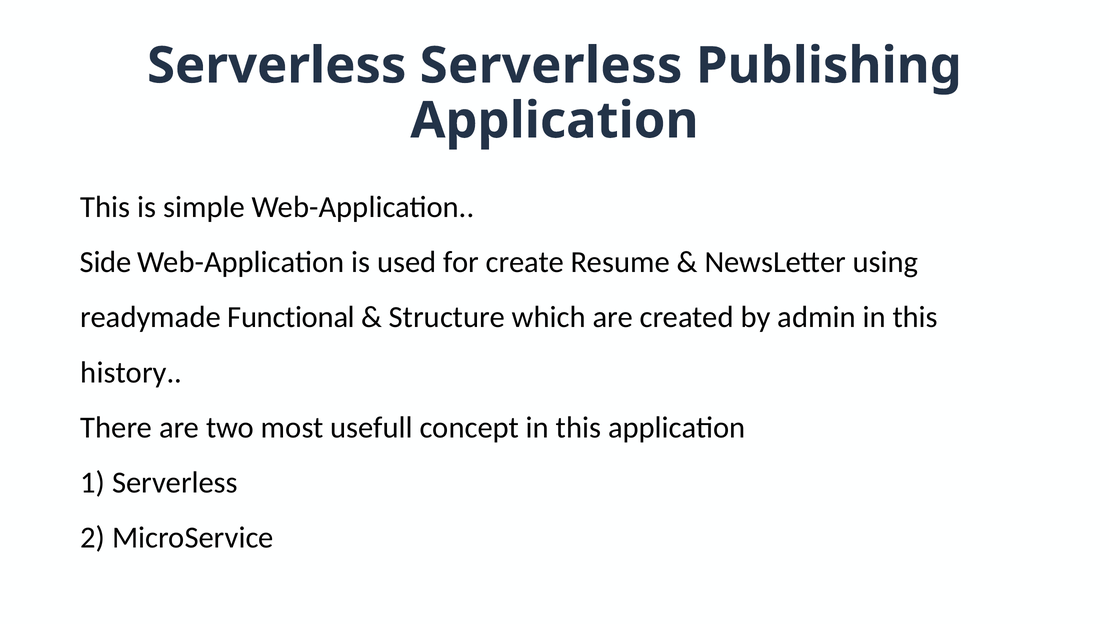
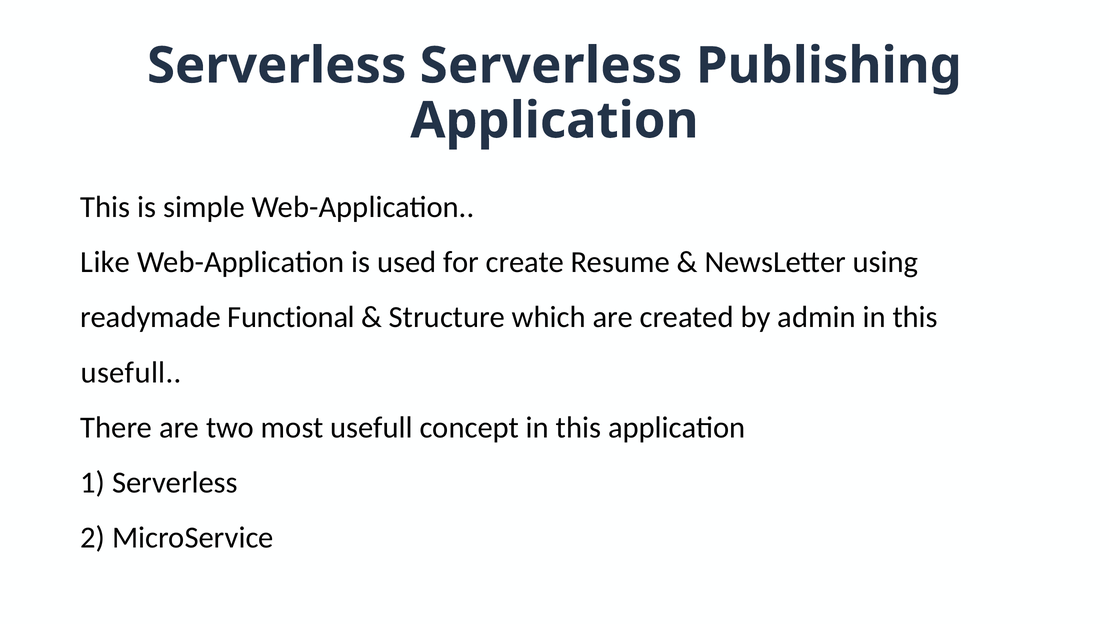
Side: Side -> Like
history at (131, 372): history -> usefull
